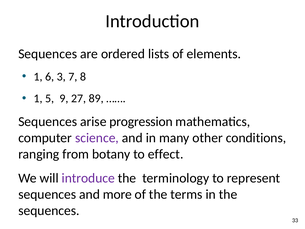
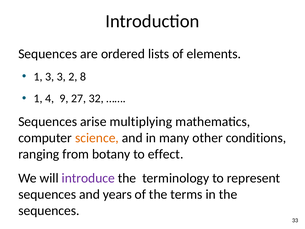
1 6: 6 -> 3
7: 7 -> 2
5: 5 -> 4
89: 89 -> 32
progression: progression -> multiplying
science colour: purple -> orange
more: more -> years
